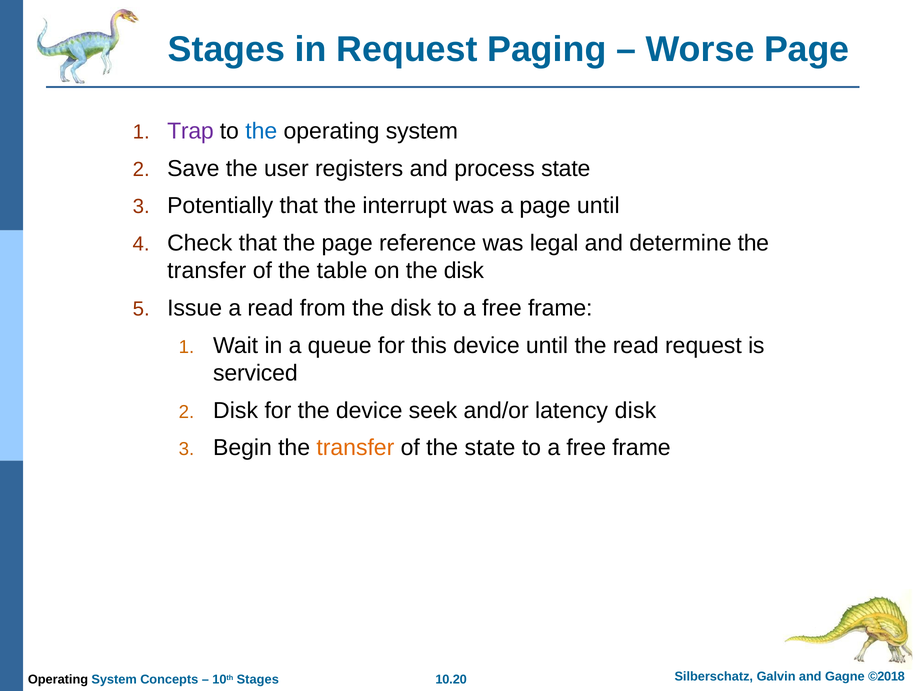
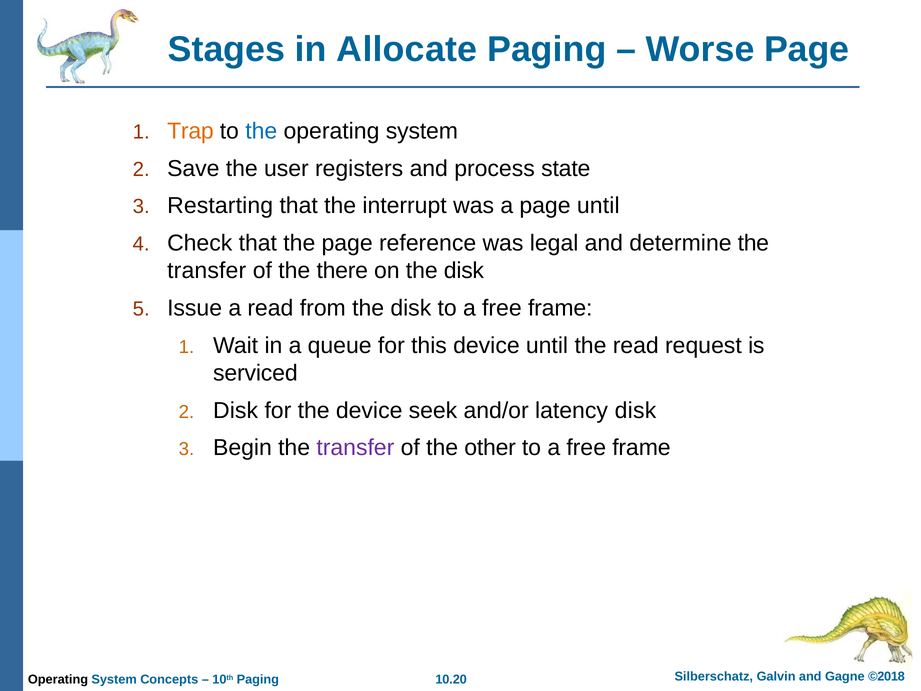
in Request: Request -> Allocate
Trap colour: purple -> orange
Potentially: Potentially -> Restarting
table: table -> there
transfer at (355, 448) colour: orange -> purple
the state: state -> other
10th Stages: Stages -> Paging
